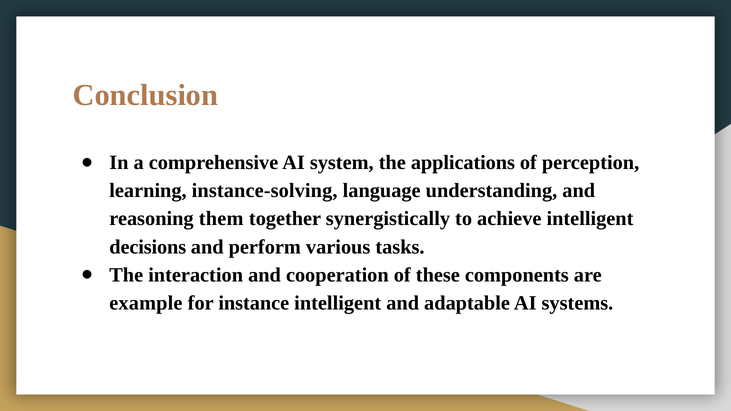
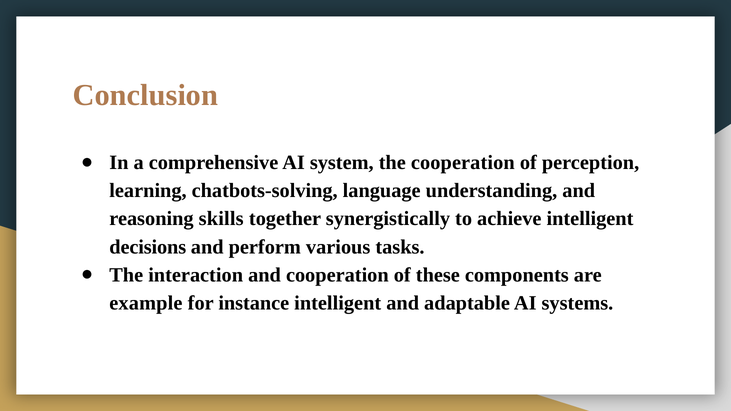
the applications: applications -> cooperation
instance-solving: instance-solving -> chatbots-solving
them: them -> skills
